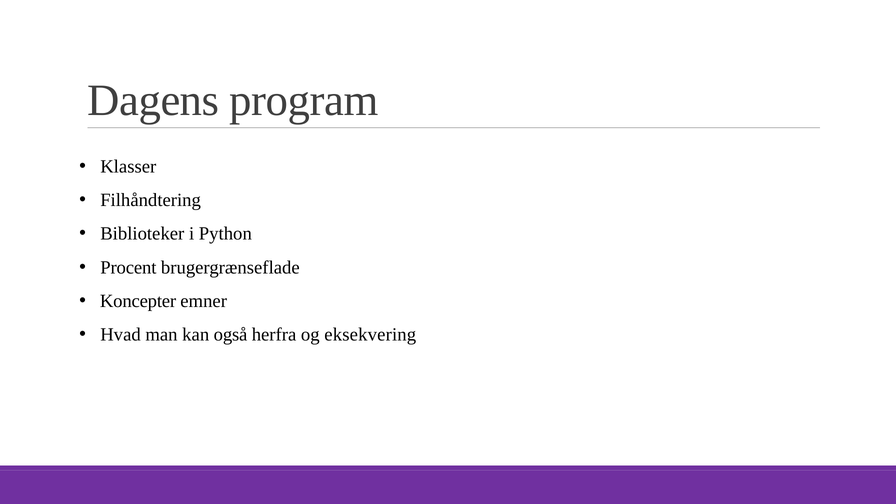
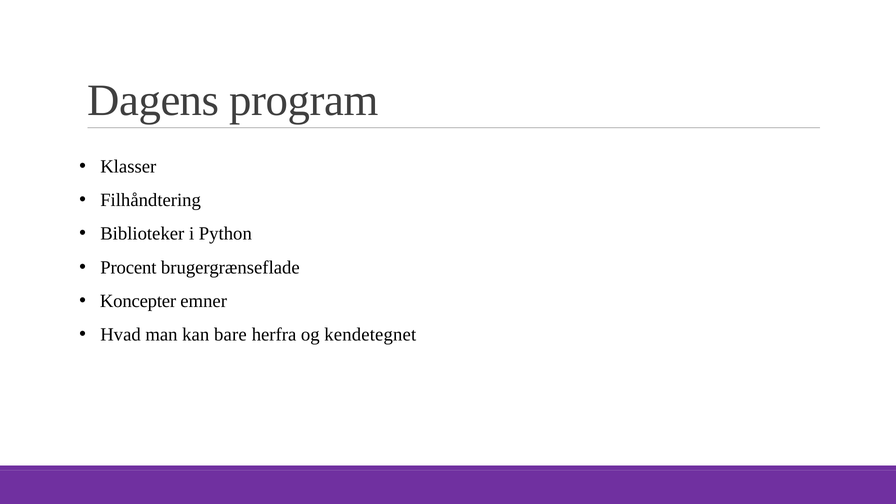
også: også -> bare
eksekvering: eksekvering -> kendetegnet
